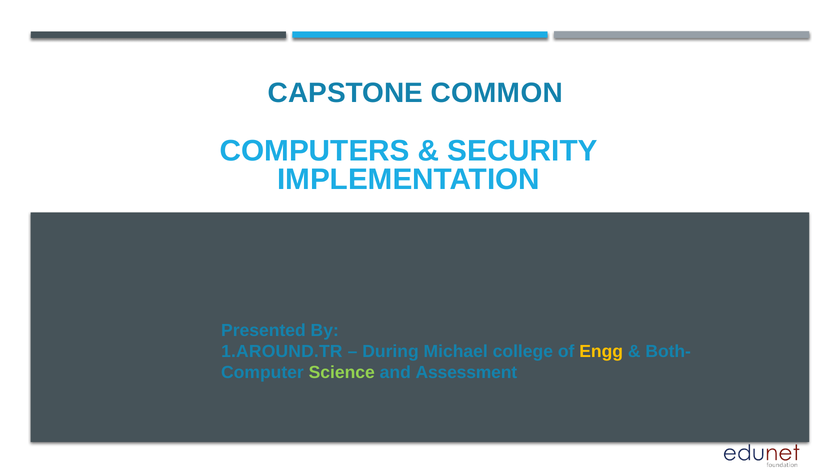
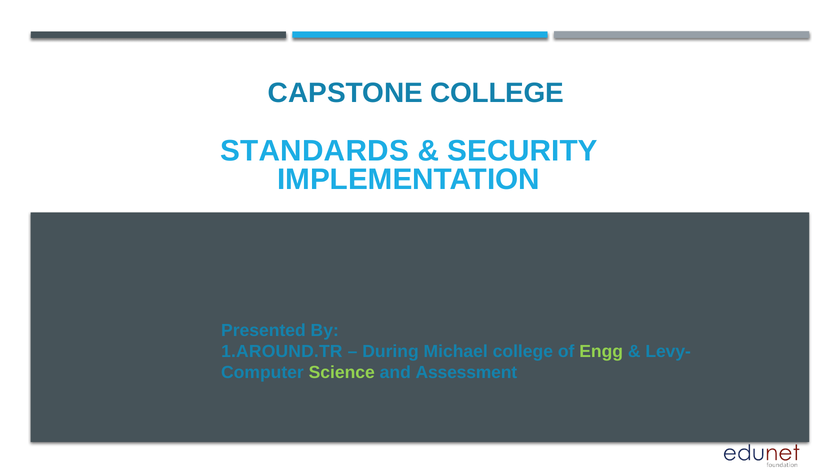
CAPSTONE COMMON: COMMON -> COLLEGE
COMPUTERS: COMPUTERS -> STANDARDS
Engg colour: yellow -> light green
Both-: Both- -> Levy-
